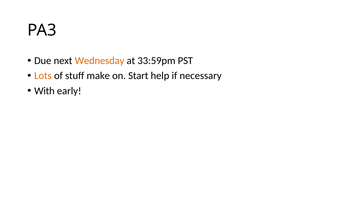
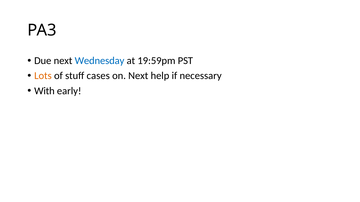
Wednesday colour: orange -> blue
33:59pm: 33:59pm -> 19:59pm
make: make -> cases
on Start: Start -> Next
